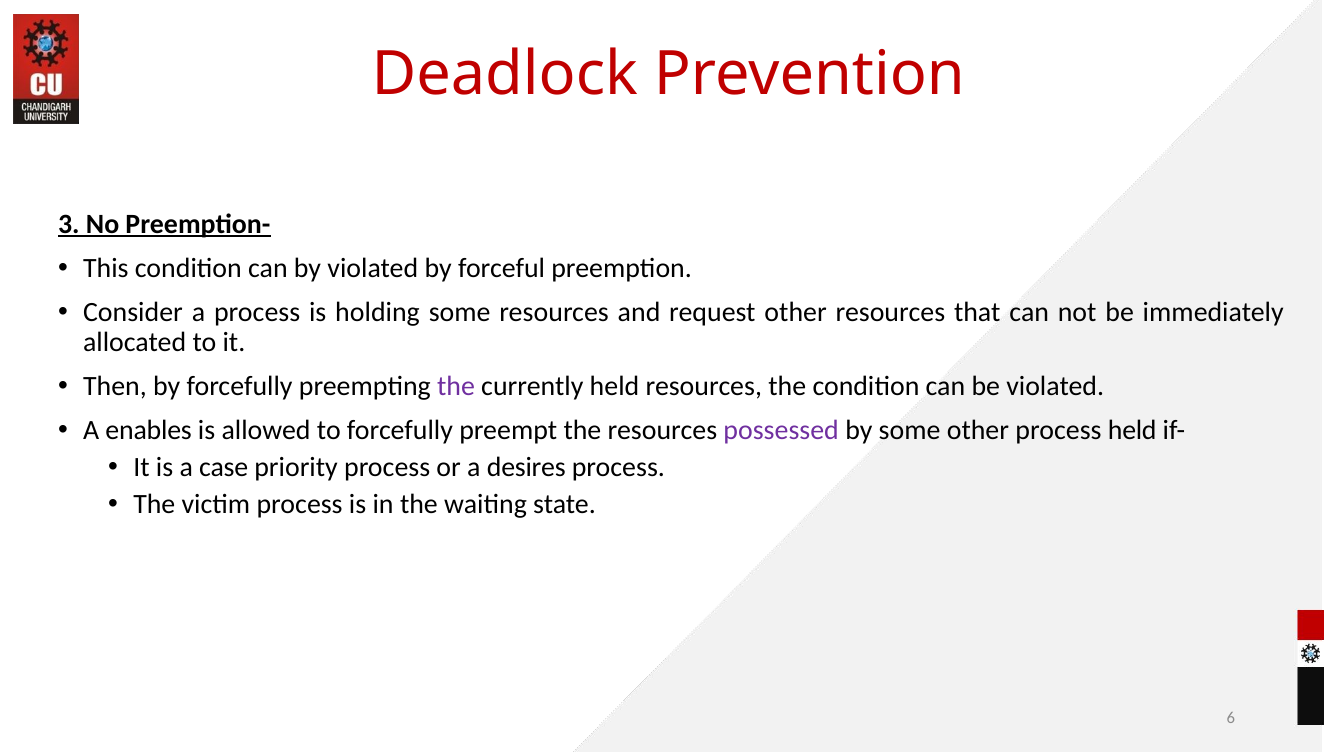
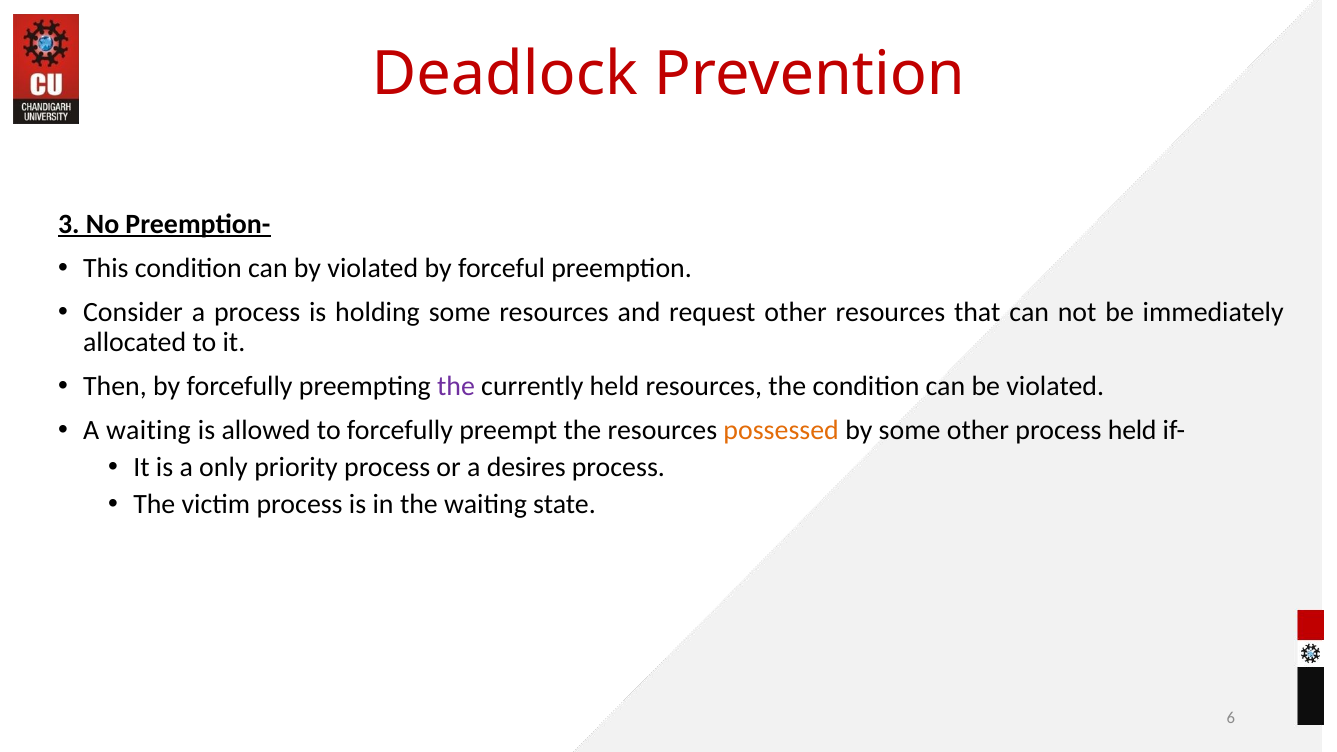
A enables: enables -> waiting
possessed colour: purple -> orange
case: case -> only
